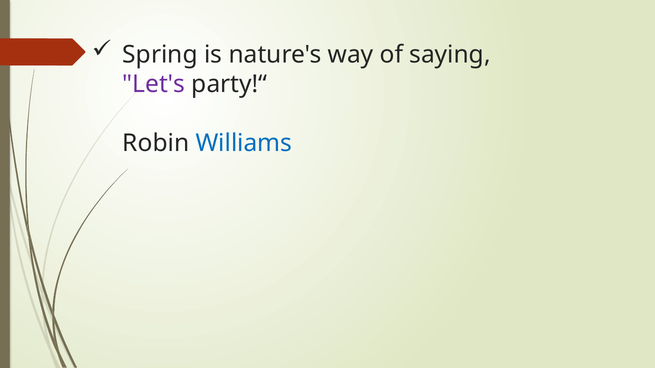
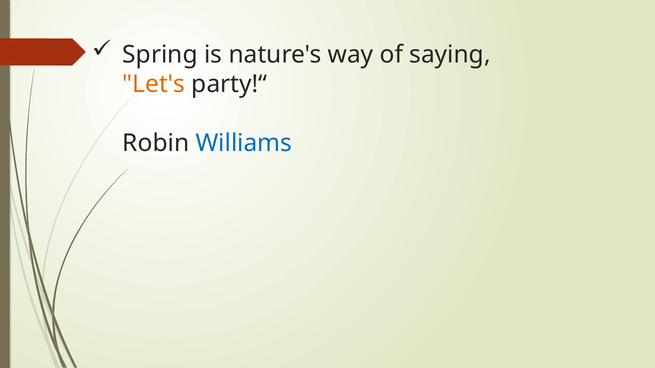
Let's colour: purple -> orange
